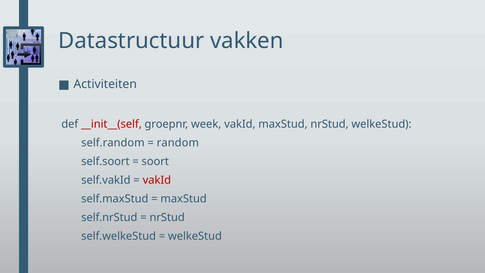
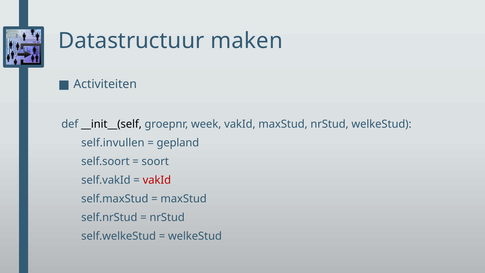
vakken: vakken -> maken
__init__(self colour: red -> black
self.random: self.random -> self.invullen
random: random -> gepland
